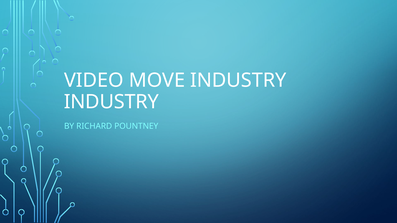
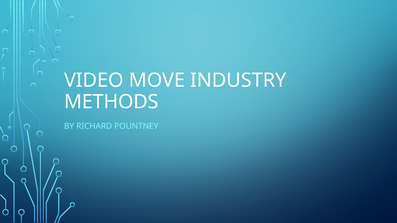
INDUSTRY at (111, 102): INDUSTRY -> METHODS
